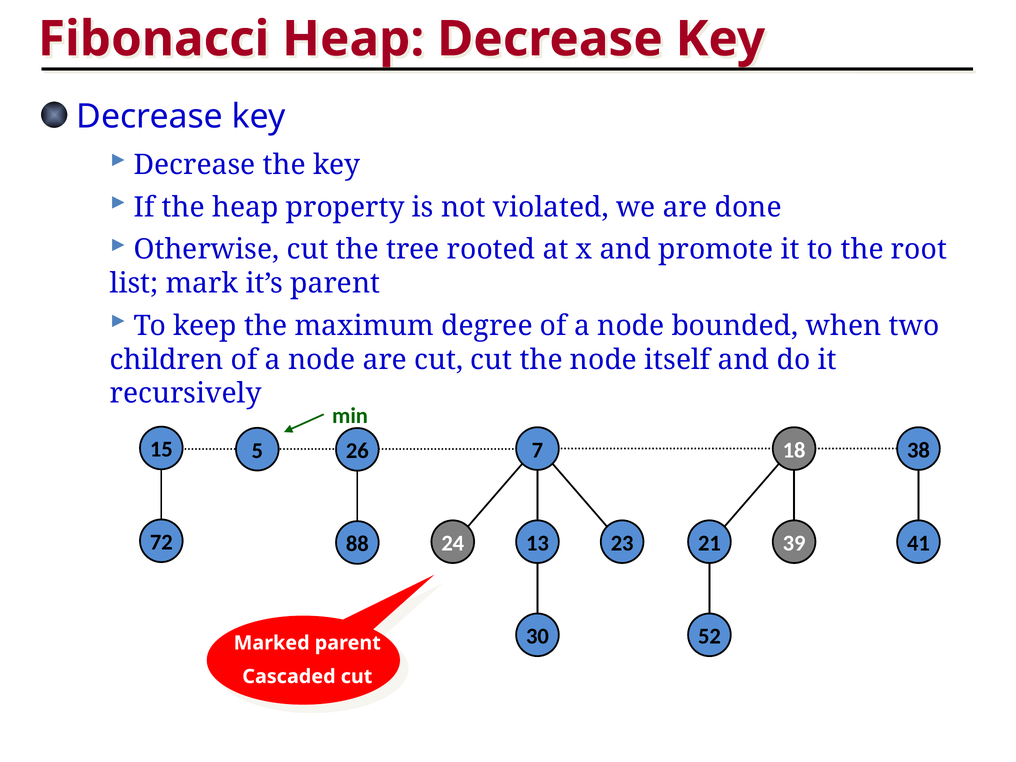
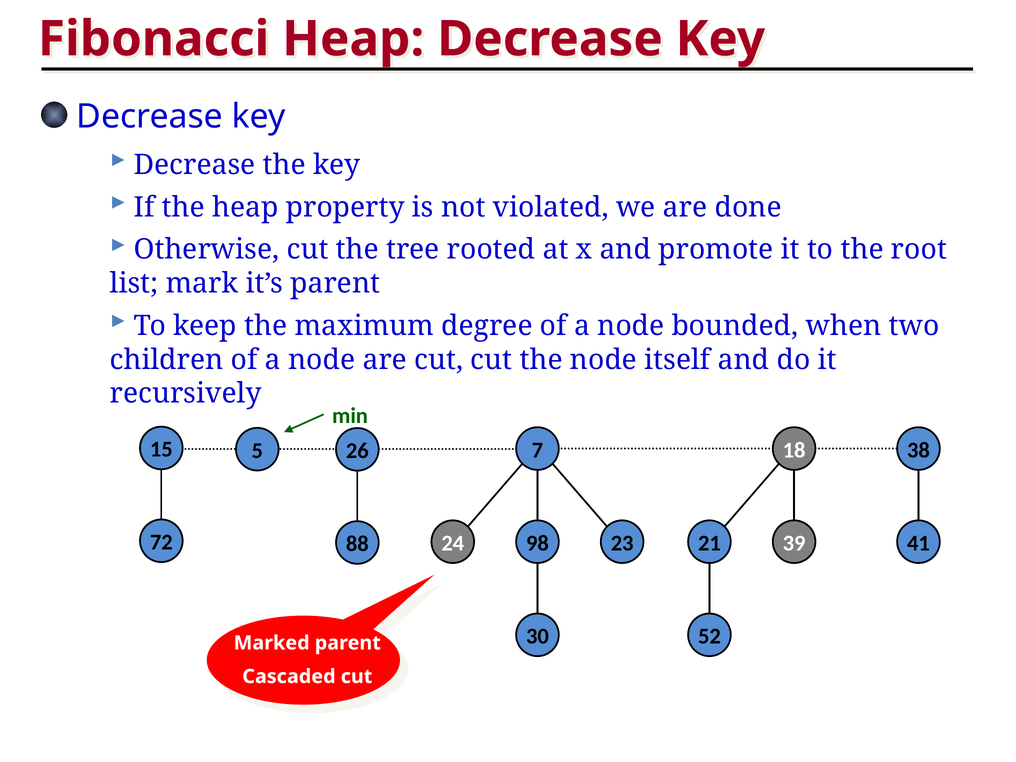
13: 13 -> 98
